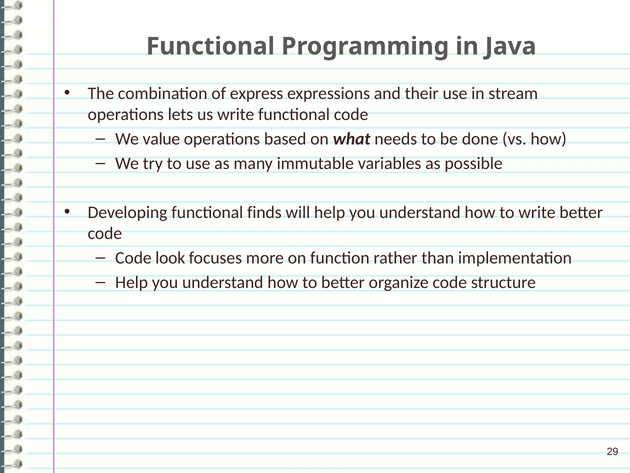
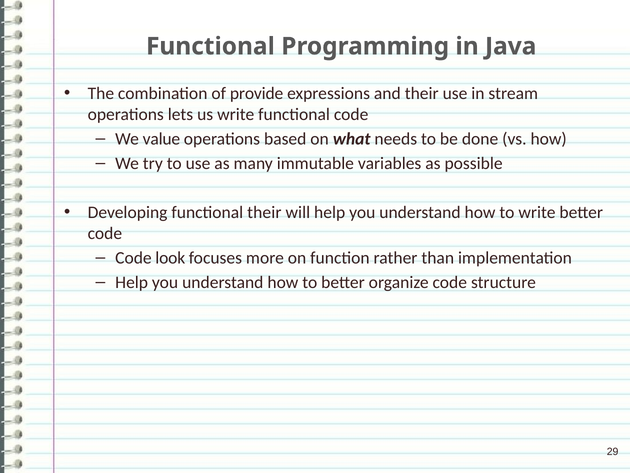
express: express -> provide
functional finds: finds -> their
